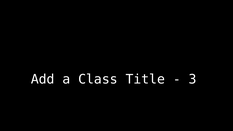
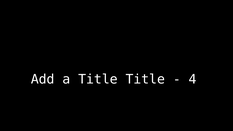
a Class: Class -> Title
3: 3 -> 4
